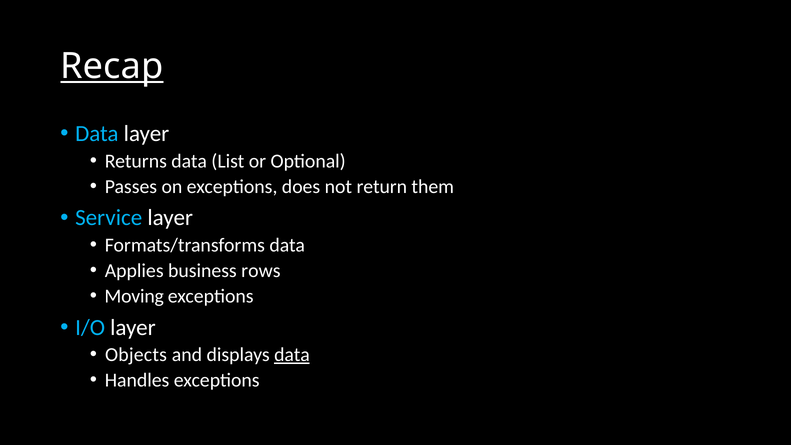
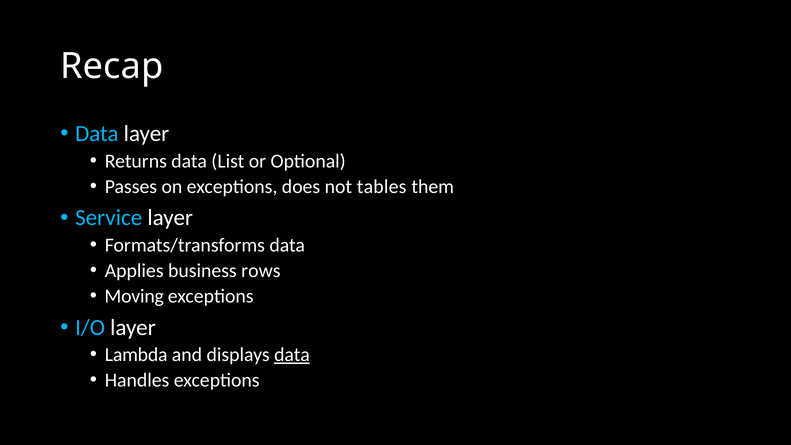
Recap underline: present -> none
return: return -> tables
Objects: Objects -> Lambda
